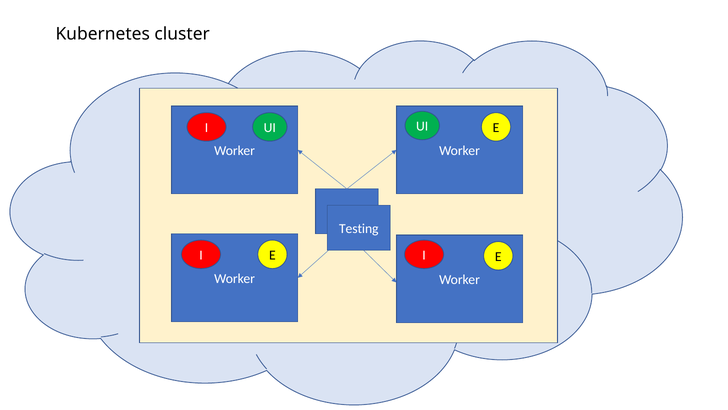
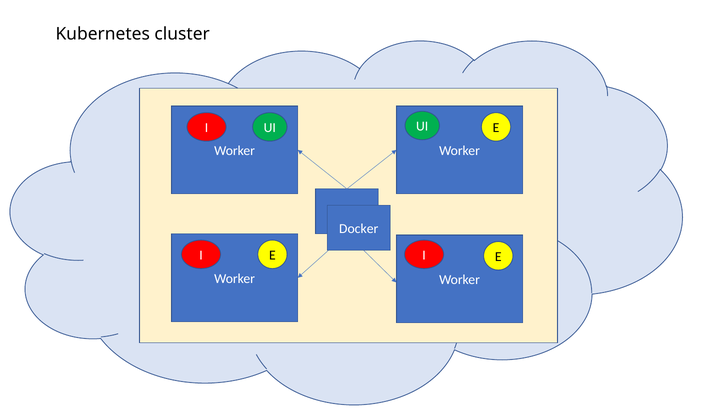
Testing: Testing -> Docker
